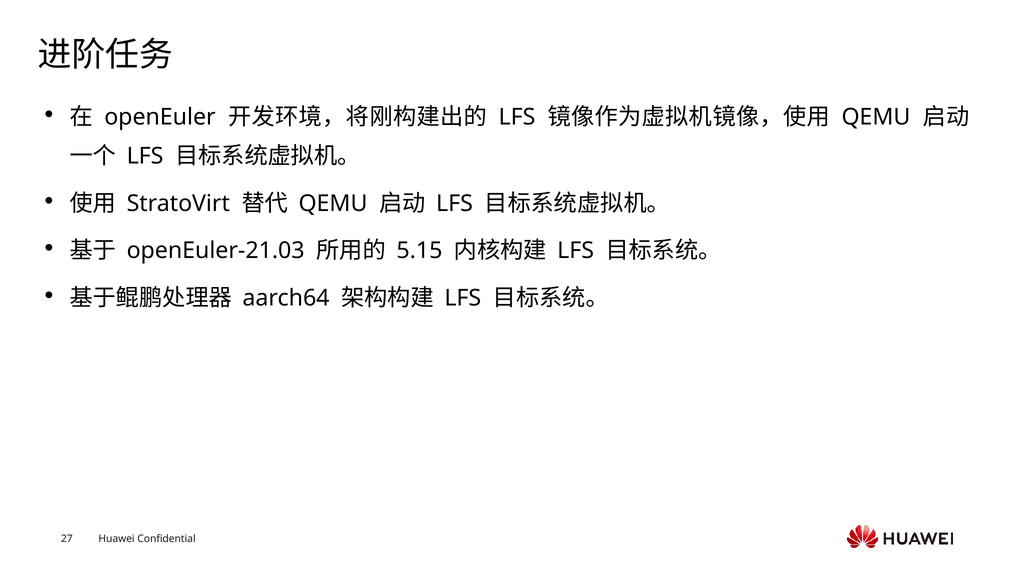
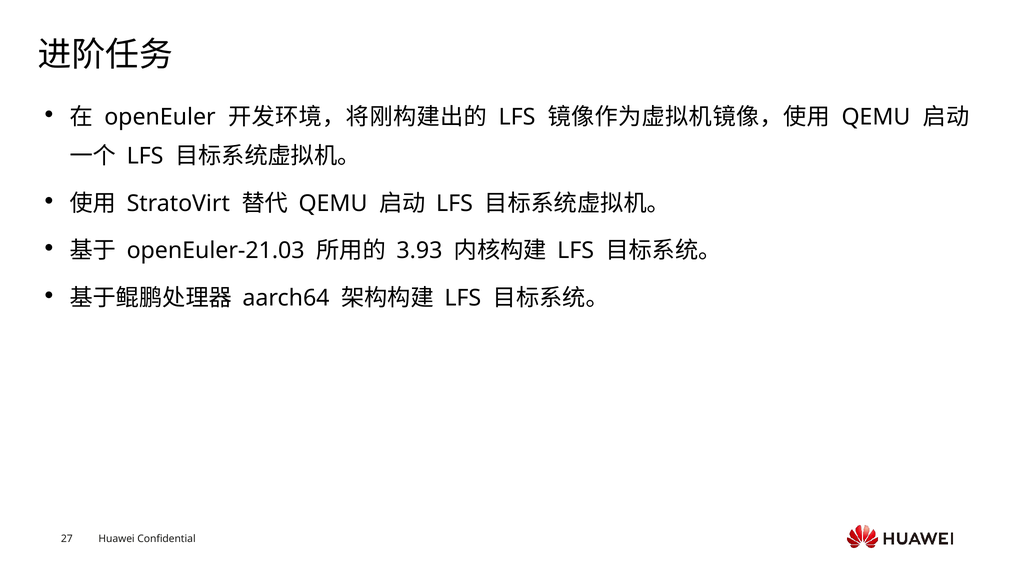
5.15: 5.15 -> 3.93
